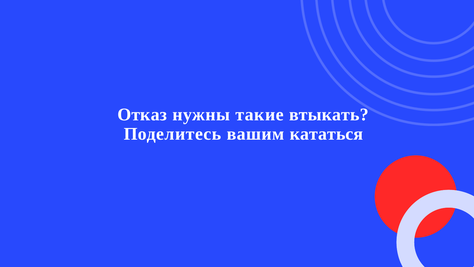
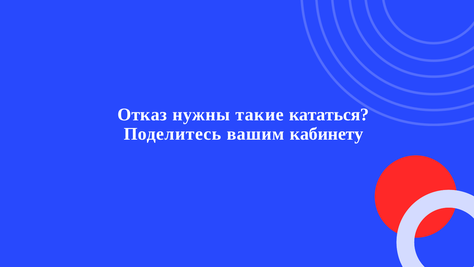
втыкать: втыкать -> кататься
кататься: кататься -> кабинету
